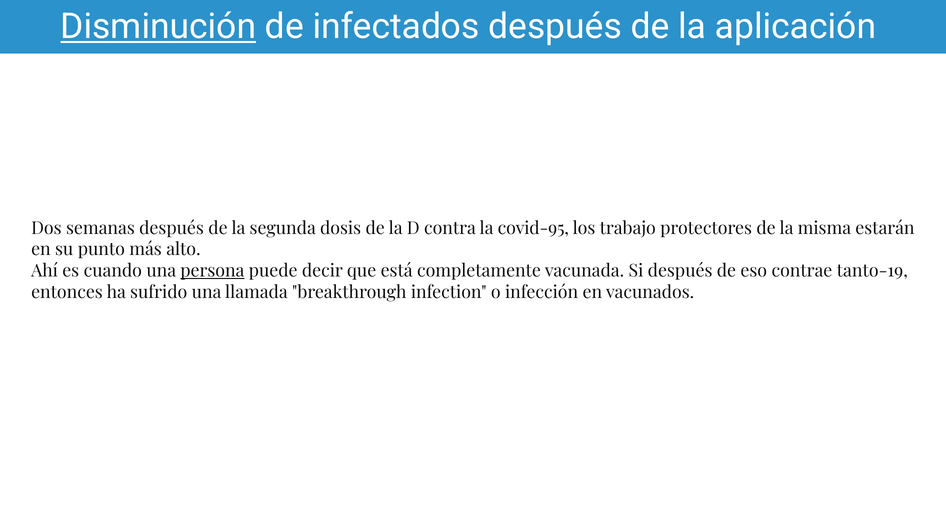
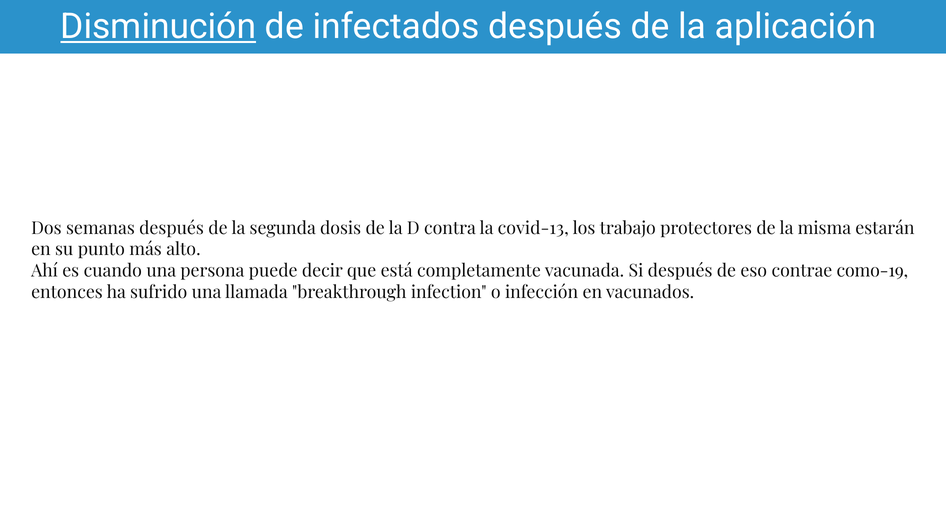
covid-95: covid-95 -> covid-13
persona underline: present -> none
tanto-19: tanto-19 -> como-19
